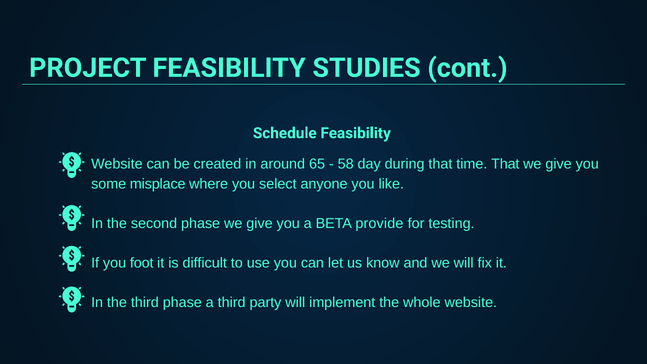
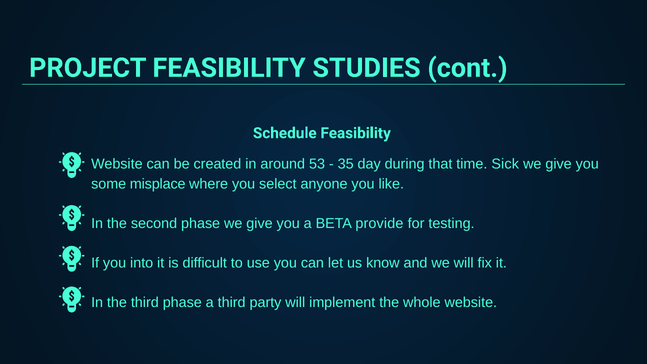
65: 65 -> 53
58: 58 -> 35
time That: That -> Sick
foot: foot -> into
